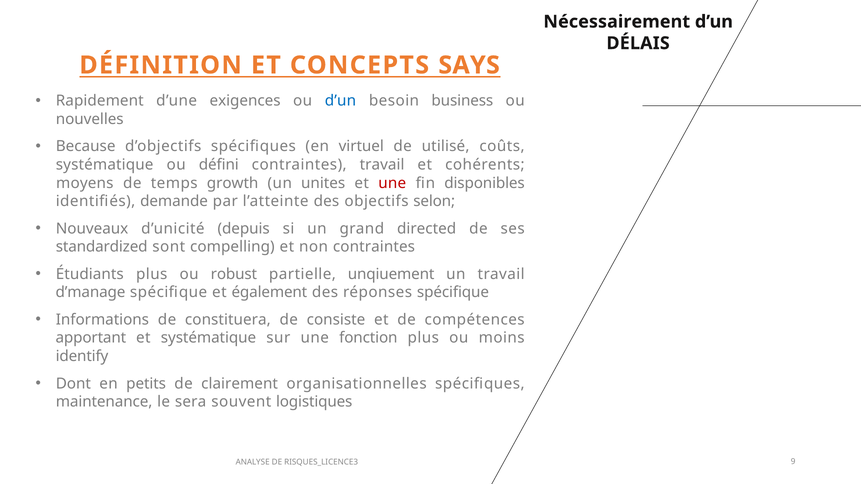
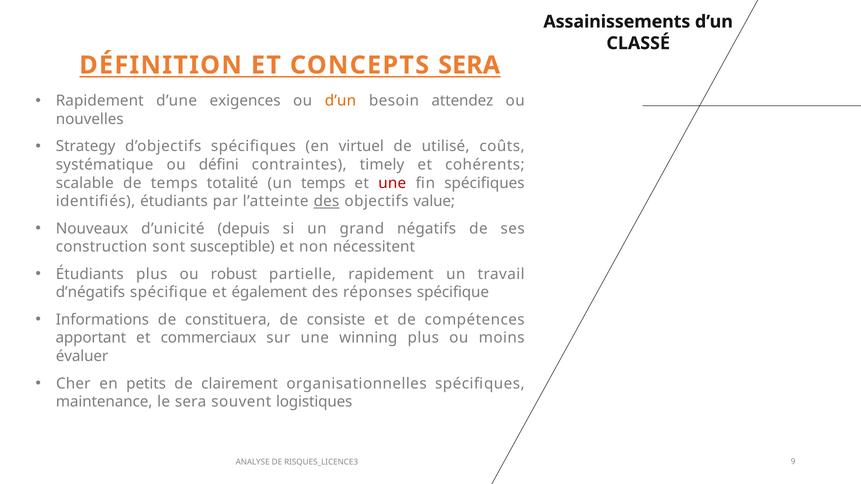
Nécessairement: Nécessairement -> Assainissements
DÉLAIS: DÉLAIS -> CLASSÉ
CONCEPTS SAYS: SAYS -> SERA
d’un at (340, 101) colour: blue -> orange
business: business -> attendez
Because: Because -> Strategy
contraintes travail: travail -> timely
moyens: moyens -> scalable
growth: growth -> totalité
un unites: unites -> temps
fin disponibles: disponibles -> spécifiques
identifiés demande: demande -> étudiants
des at (326, 201) underline: none -> present
selon: selon -> value
directed: directed -> négatifs
standardized: standardized -> construction
compelling: compelling -> susceptible
non contraintes: contraintes -> nécessitent
partielle unqiuement: unqiuement -> rapidement
d’manage: d’manage -> d’négatifs
et systématique: systématique -> commerciaux
fonction: fonction -> winning
identify: identify -> évaluer
Dont: Dont -> Cher
